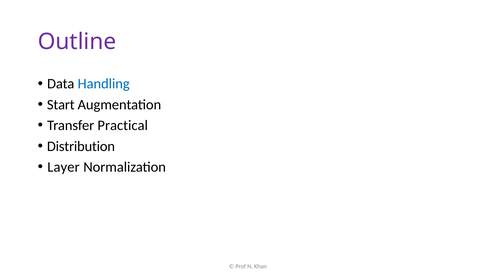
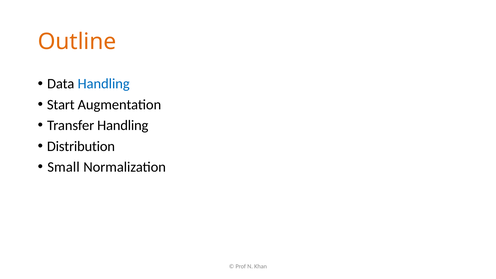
Outline colour: purple -> orange
Transfer Practical: Practical -> Handling
Layer: Layer -> Small
